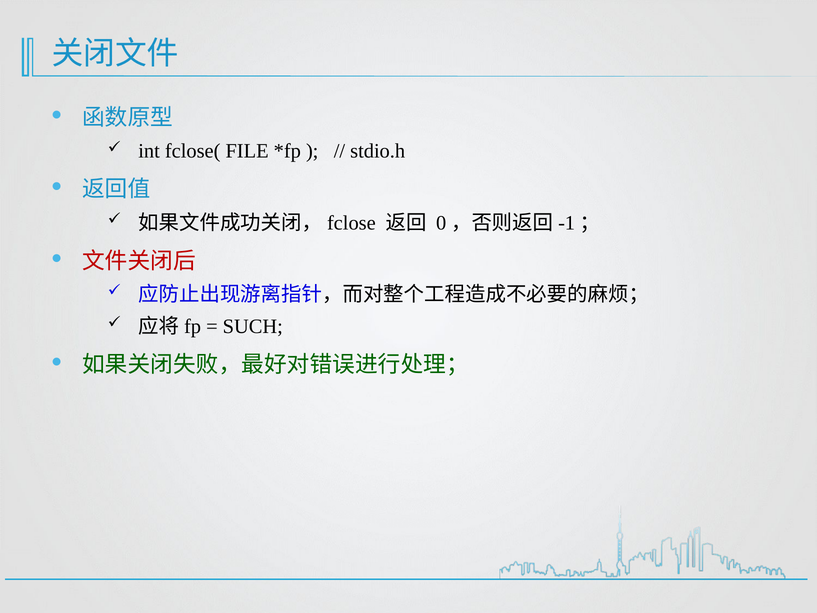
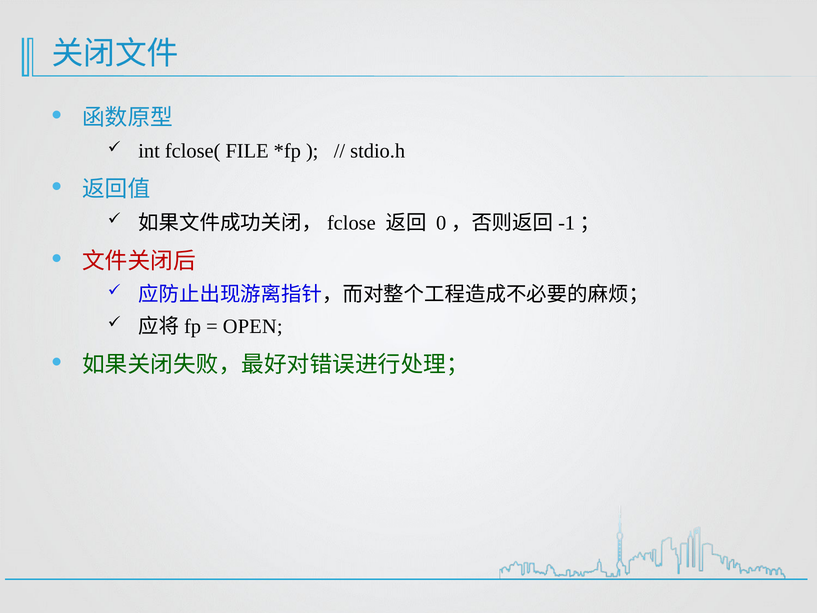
SUCH: SUCH -> OPEN
